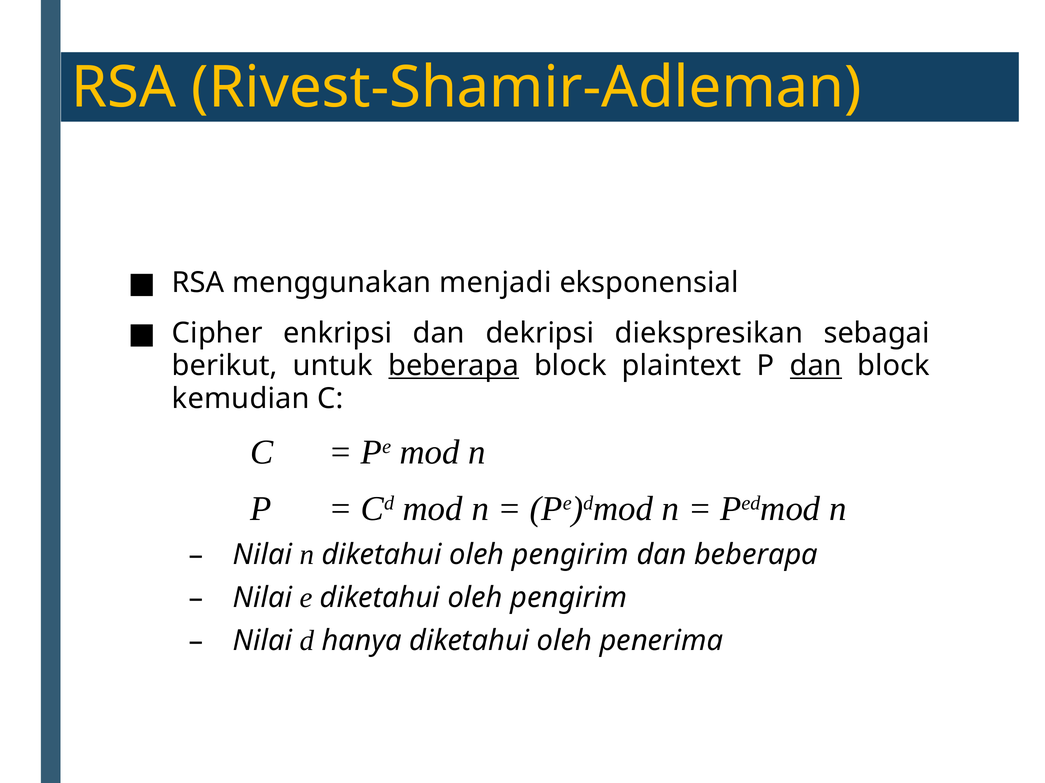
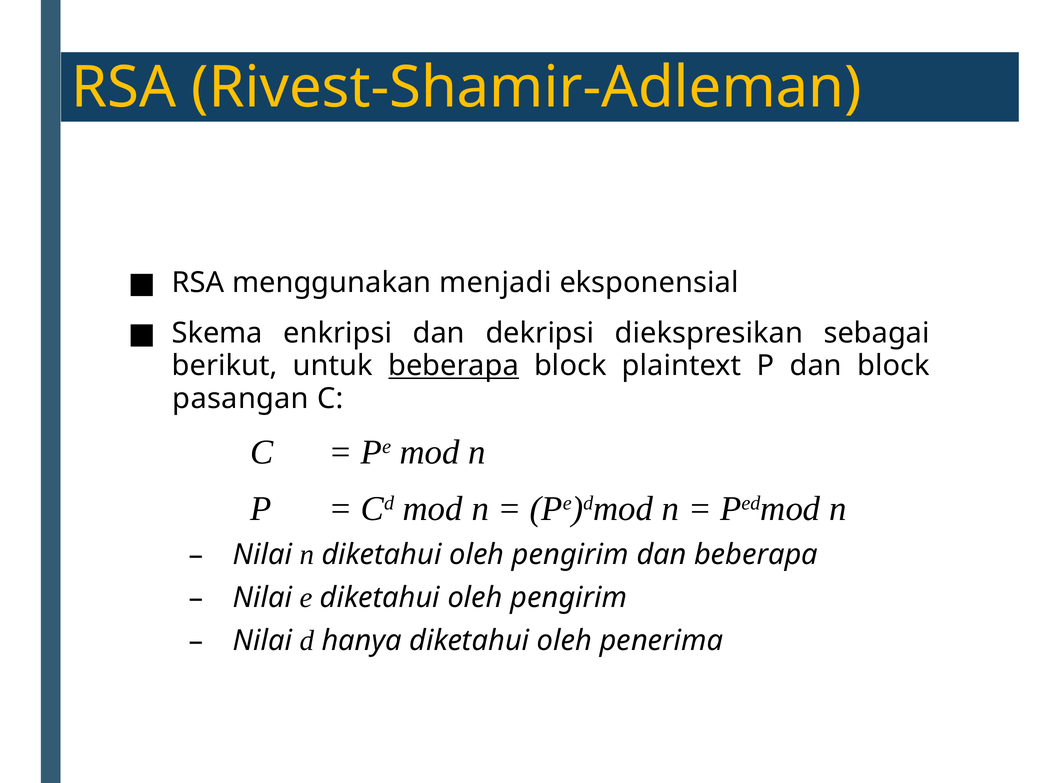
Cipher: Cipher -> Skema
dan at (816, 366) underline: present -> none
kemudian: kemudian -> pasangan
